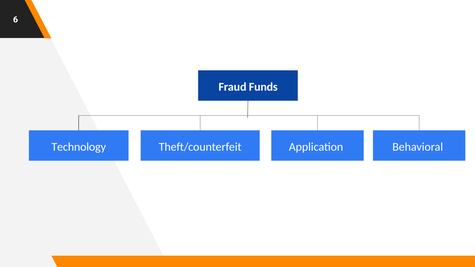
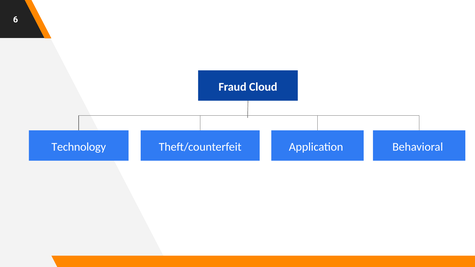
Funds: Funds -> Cloud
